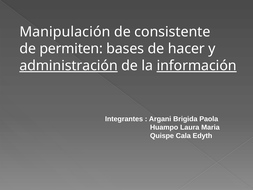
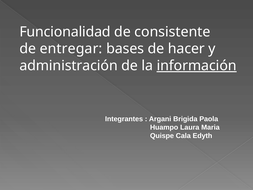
Manipulación: Manipulación -> Funcionalidad
permiten: permiten -> entregar
administración underline: present -> none
